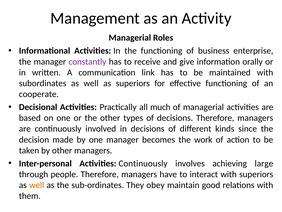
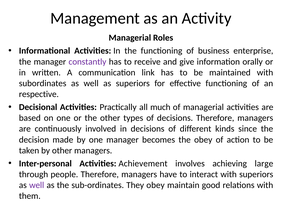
cooperate: cooperate -> respective
the work: work -> obey
Activities Continuously: Continuously -> Achievement
well at (37, 185) colour: orange -> purple
